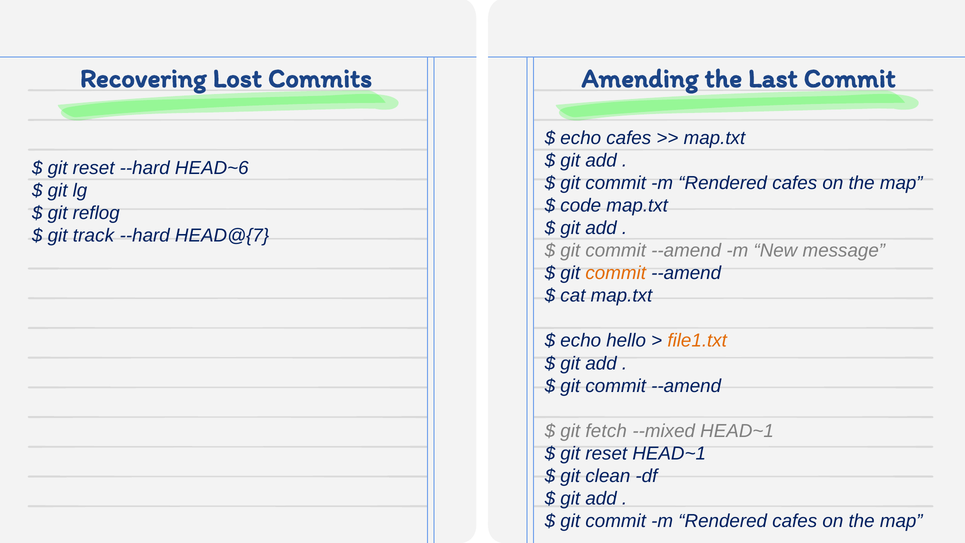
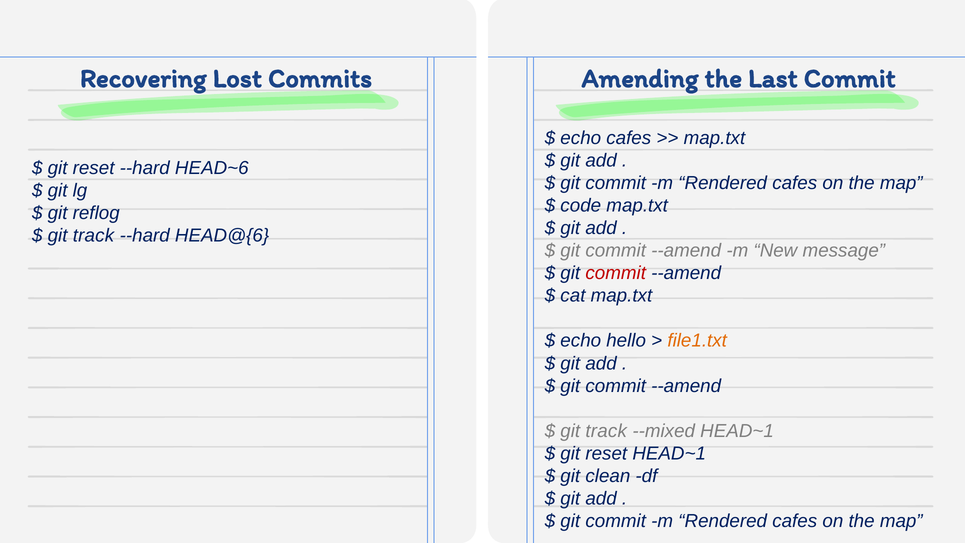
HEAD@{7: HEAD@{7 -> HEAD@{6
commit at (616, 273) colour: orange -> red
fetch at (606, 431): fetch -> track
